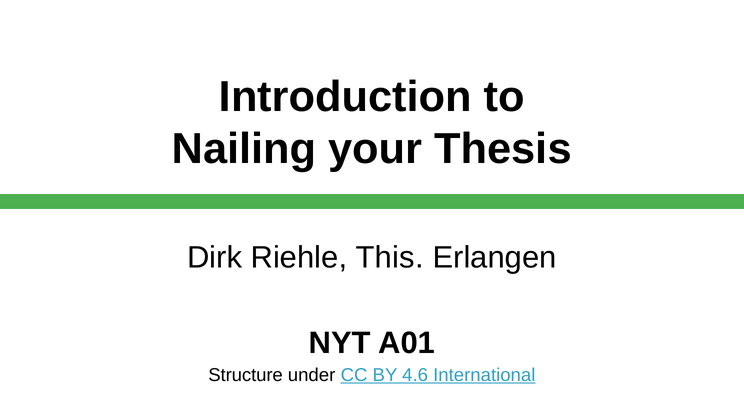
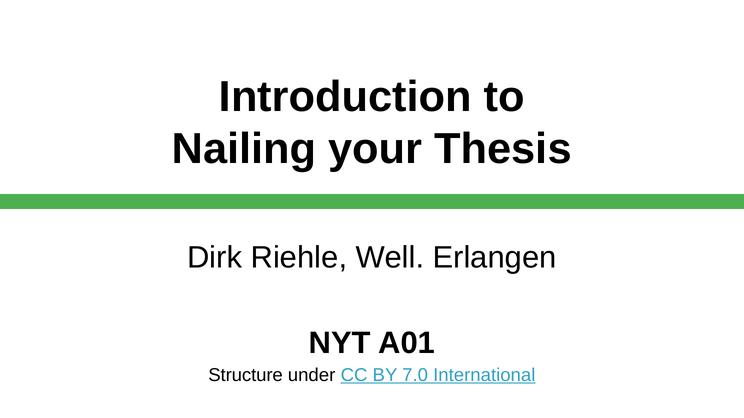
This: This -> Well
4.6: 4.6 -> 7.0
